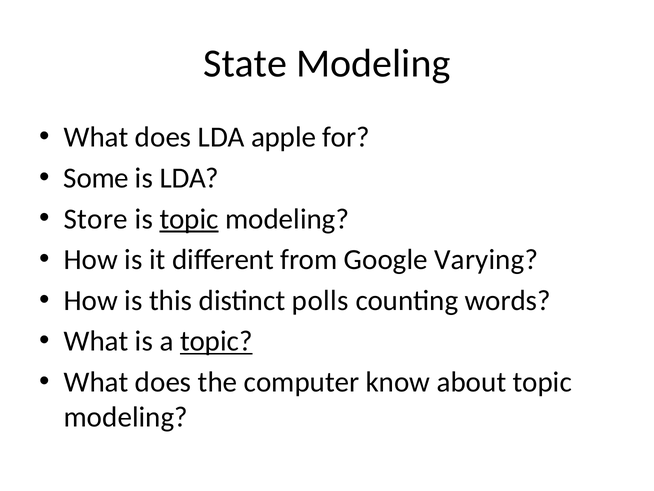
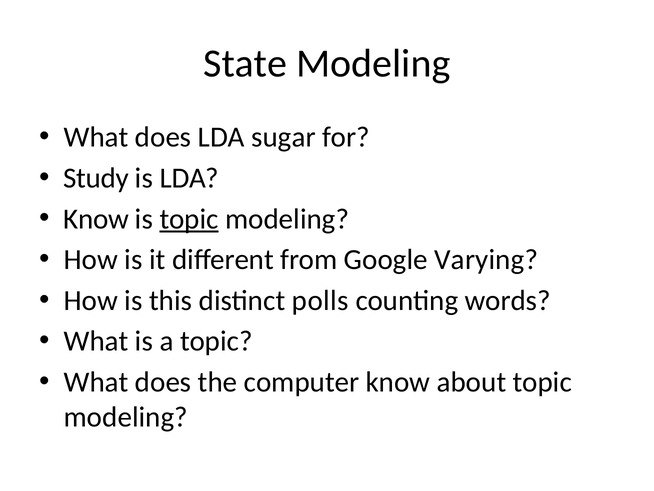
apple: apple -> sugar
Some: Some -> Study
Store at (96, 219): Store -> Know
topic at (216, 341) underline: present -> none
